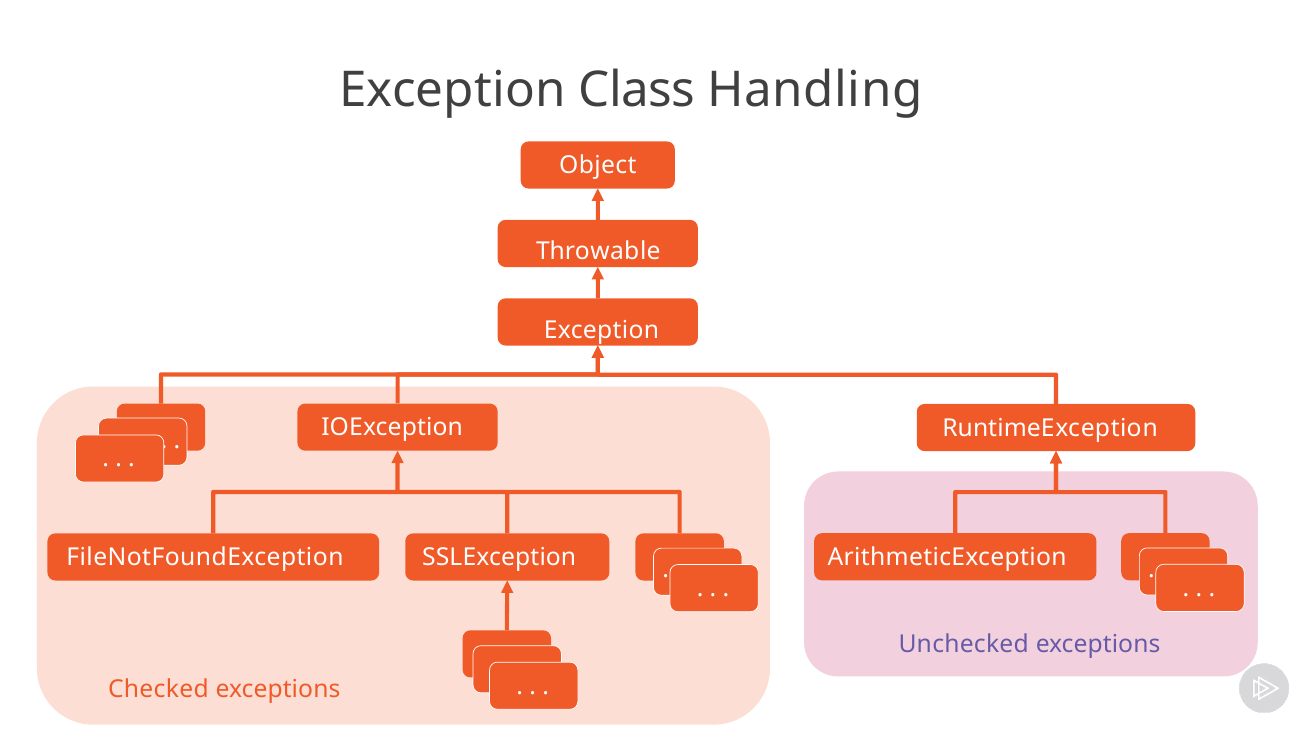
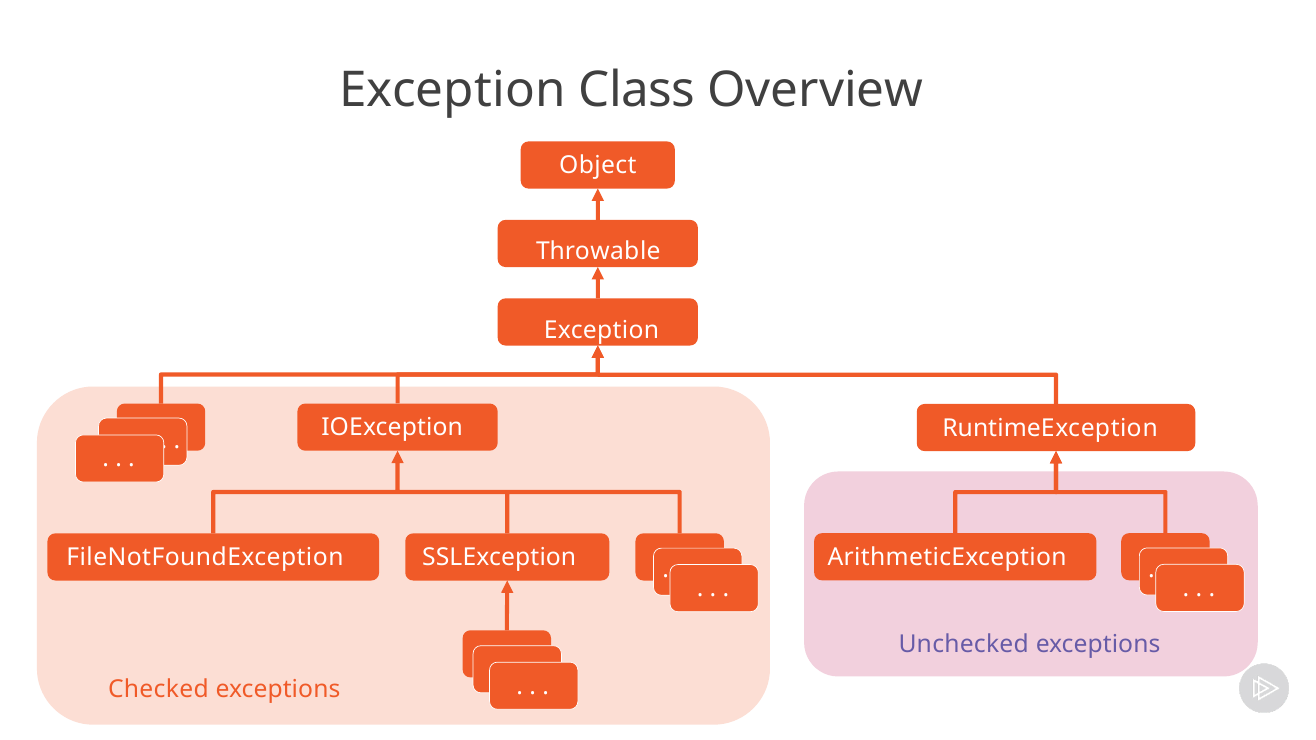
Handling: Handling -> Overview
